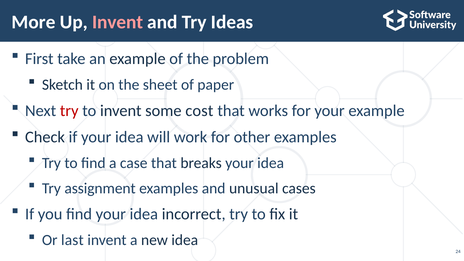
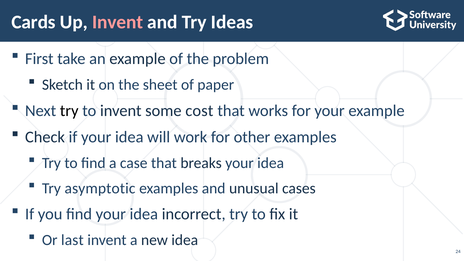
More: More -> Cards
try at (69, 111) colour: red -> black
assignment: assignment -> asymptotic
